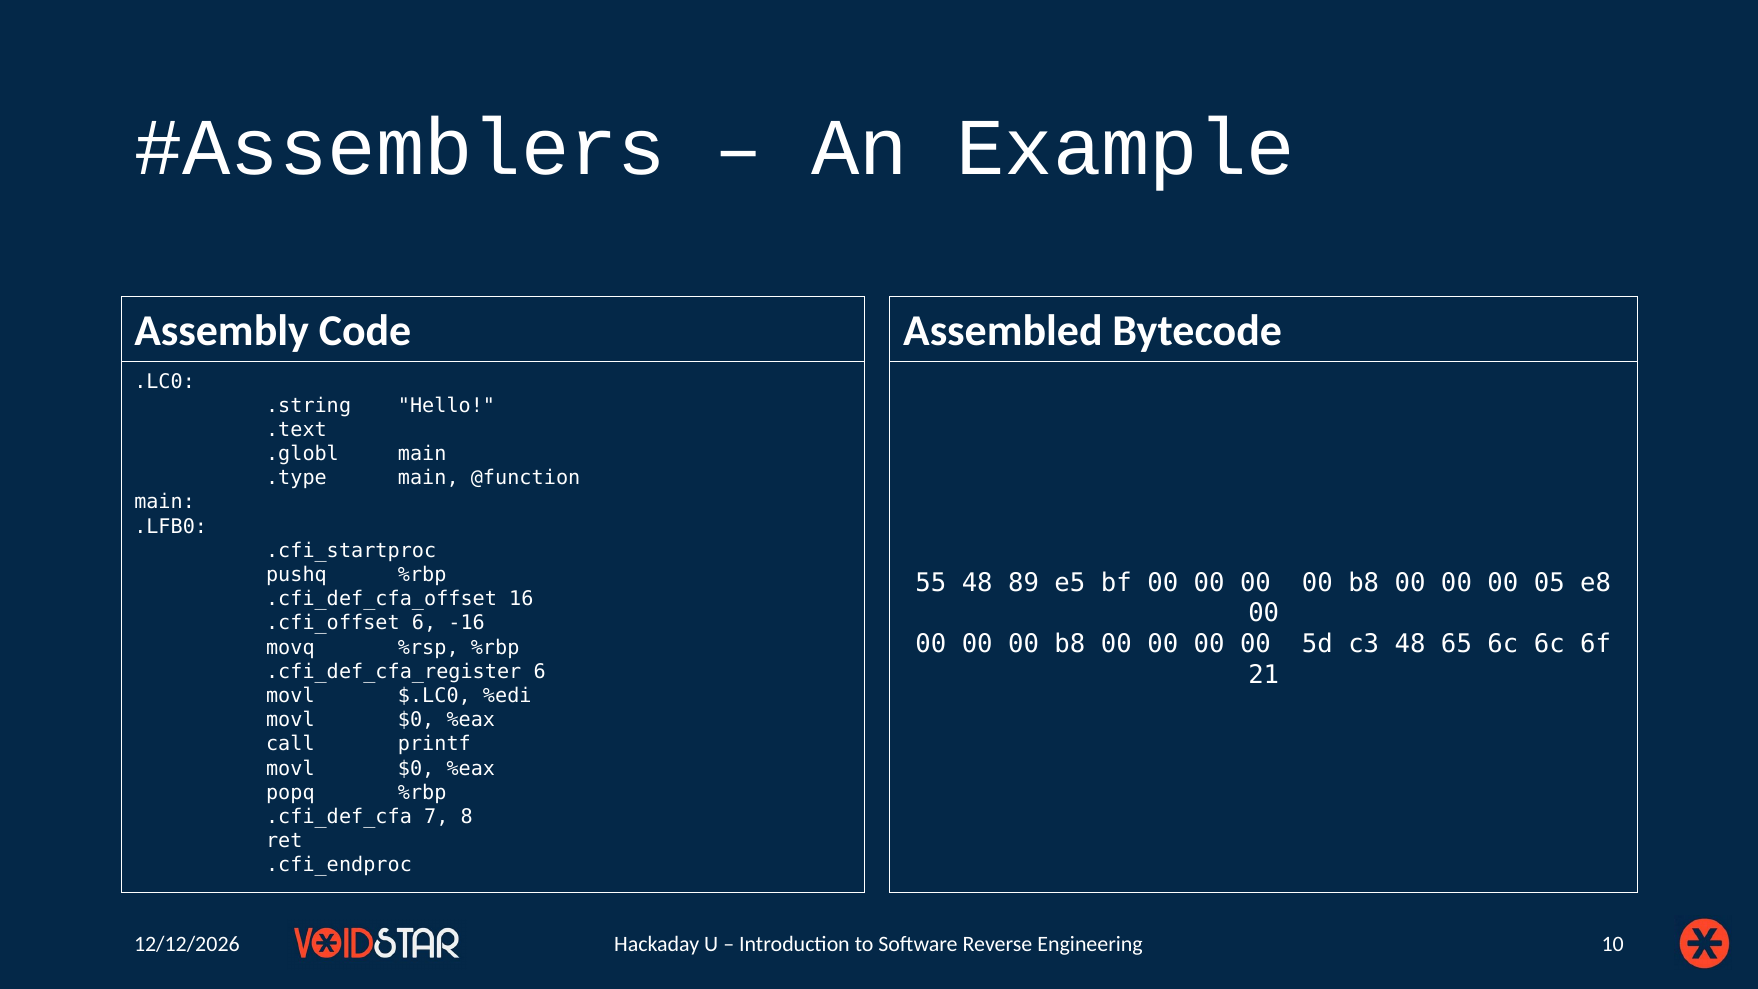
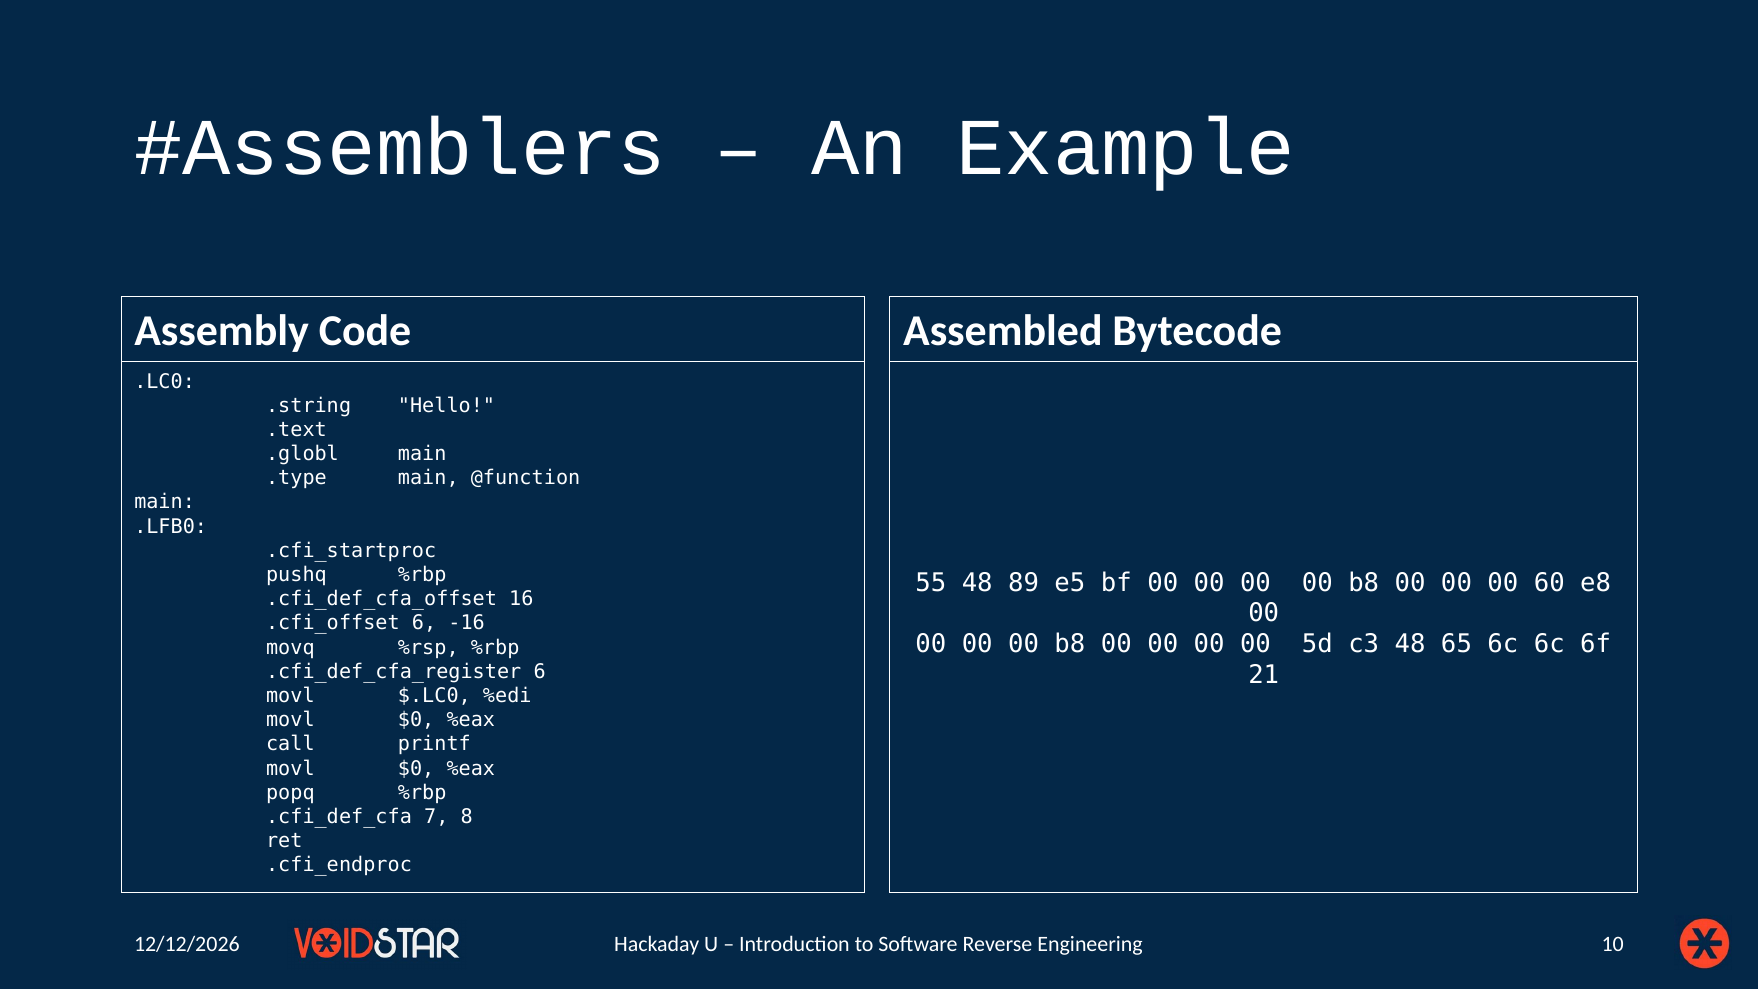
05: 05 -> 60
